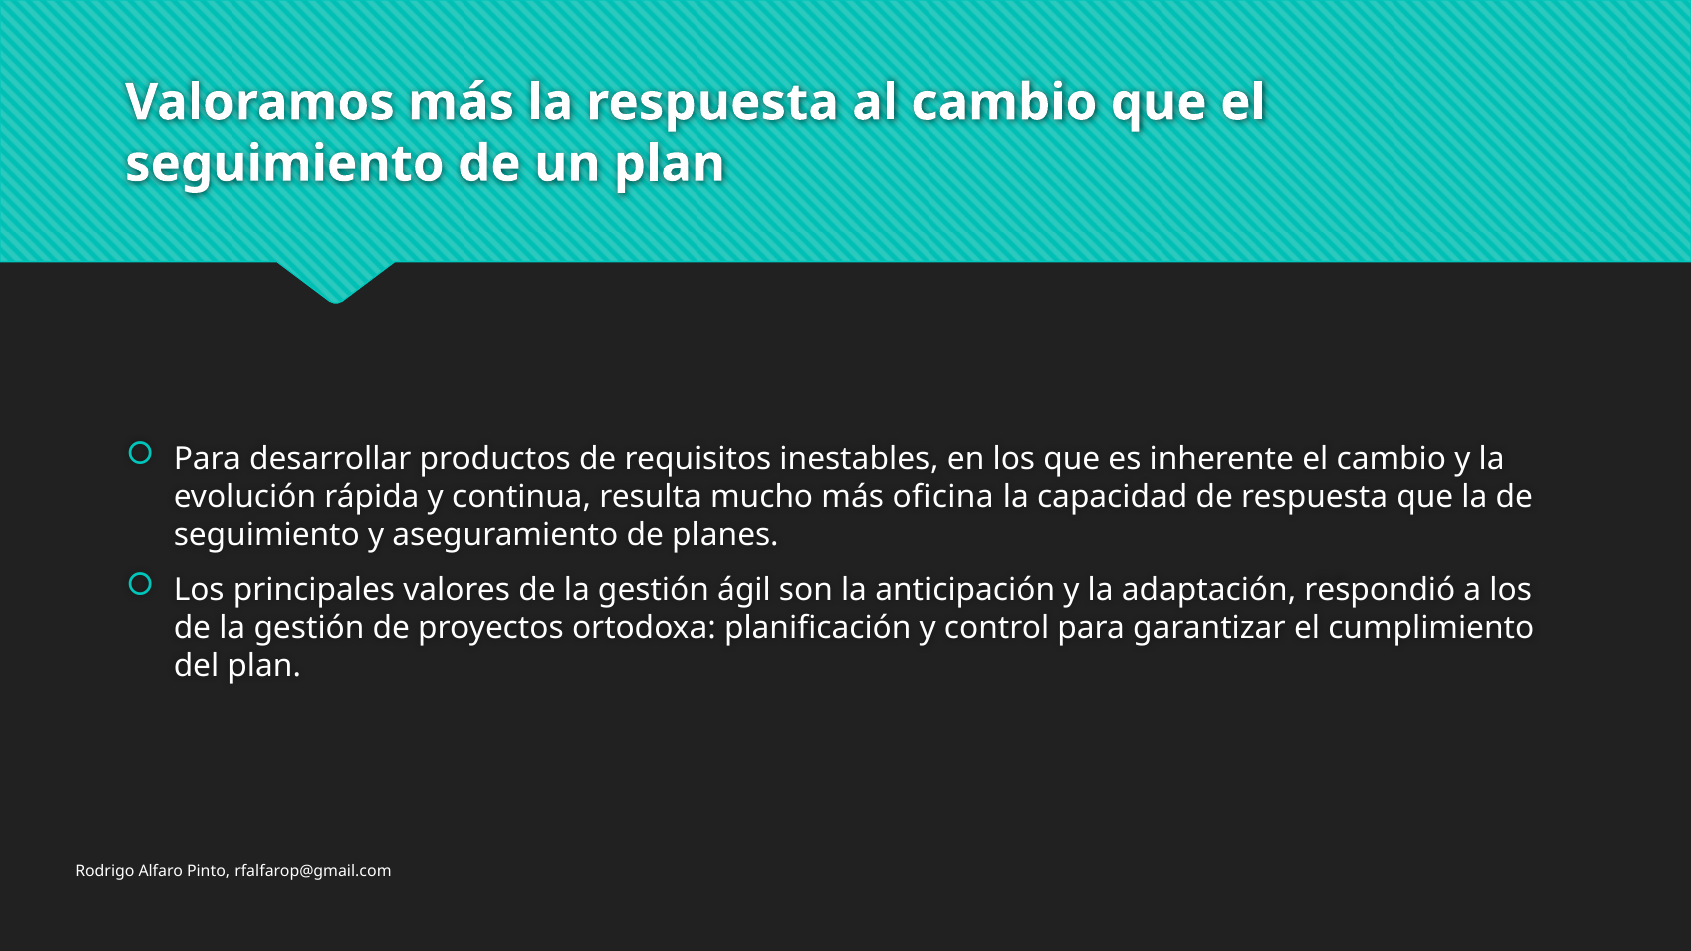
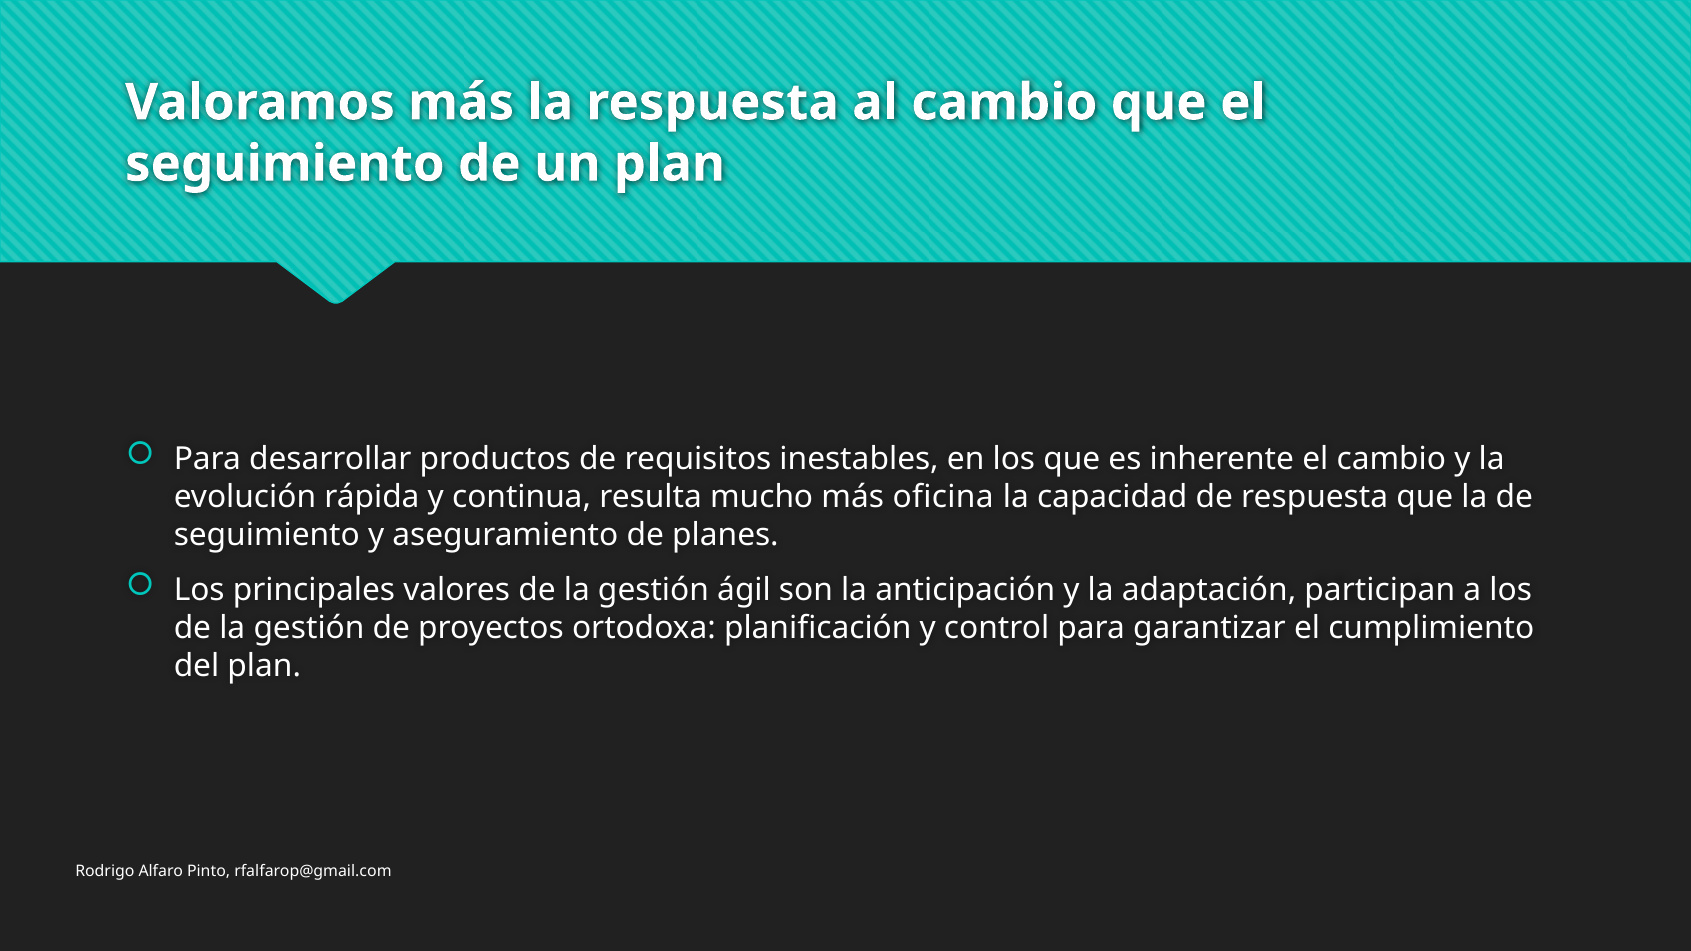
respondió: respondió -> participan
